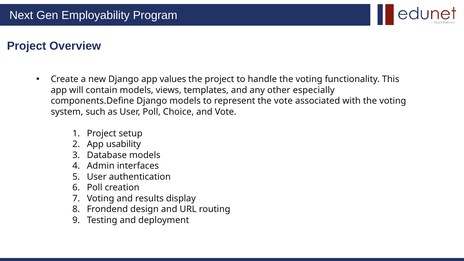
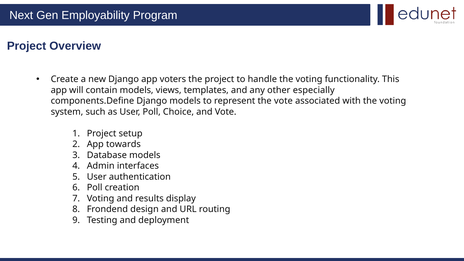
values: values -> voters
usability: usability -> towards
